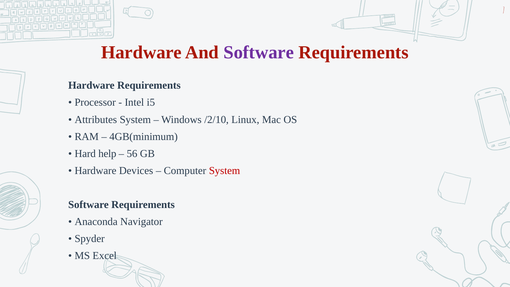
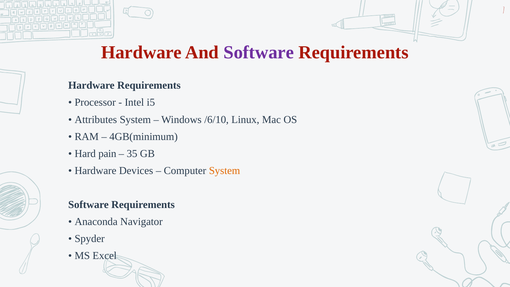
/2/10: /2/10 -> /6/10
help: help -> pain
56: 56 -> 35
System at (225, 170) colour: red -> orange
